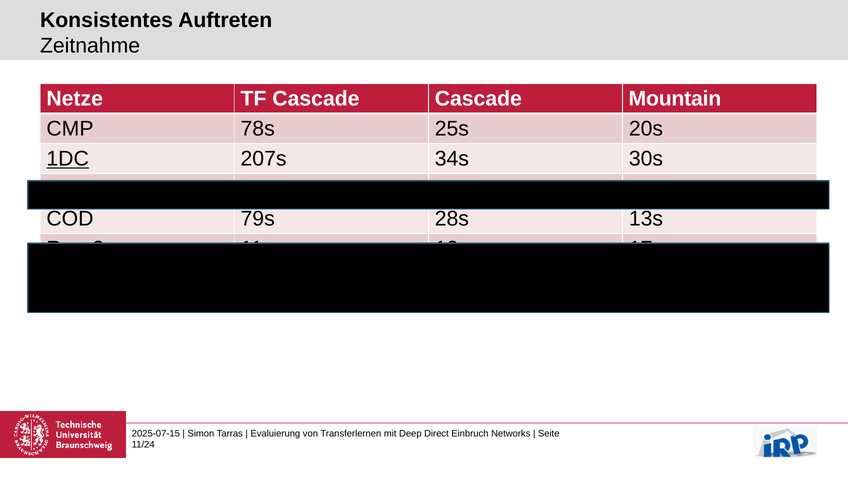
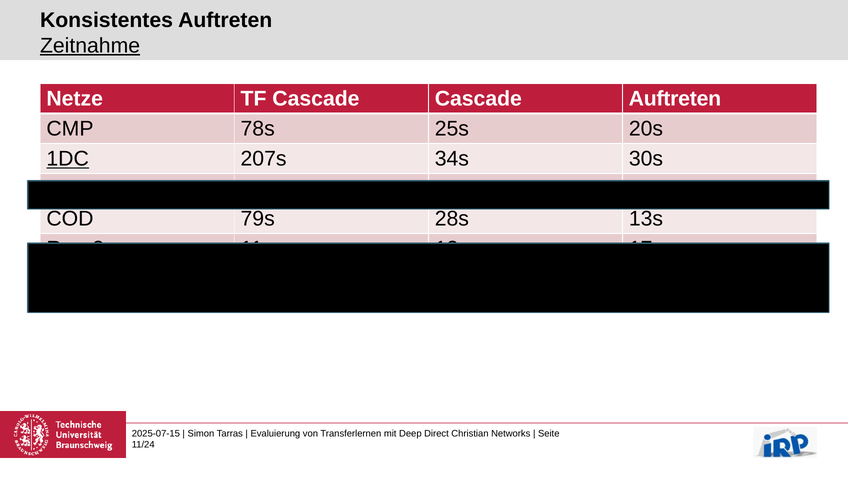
Zeitnahme underline: none -> present
Cascade Mountain: Mountain -> Auftreten
Einbruch: Einbruch -> Christian
